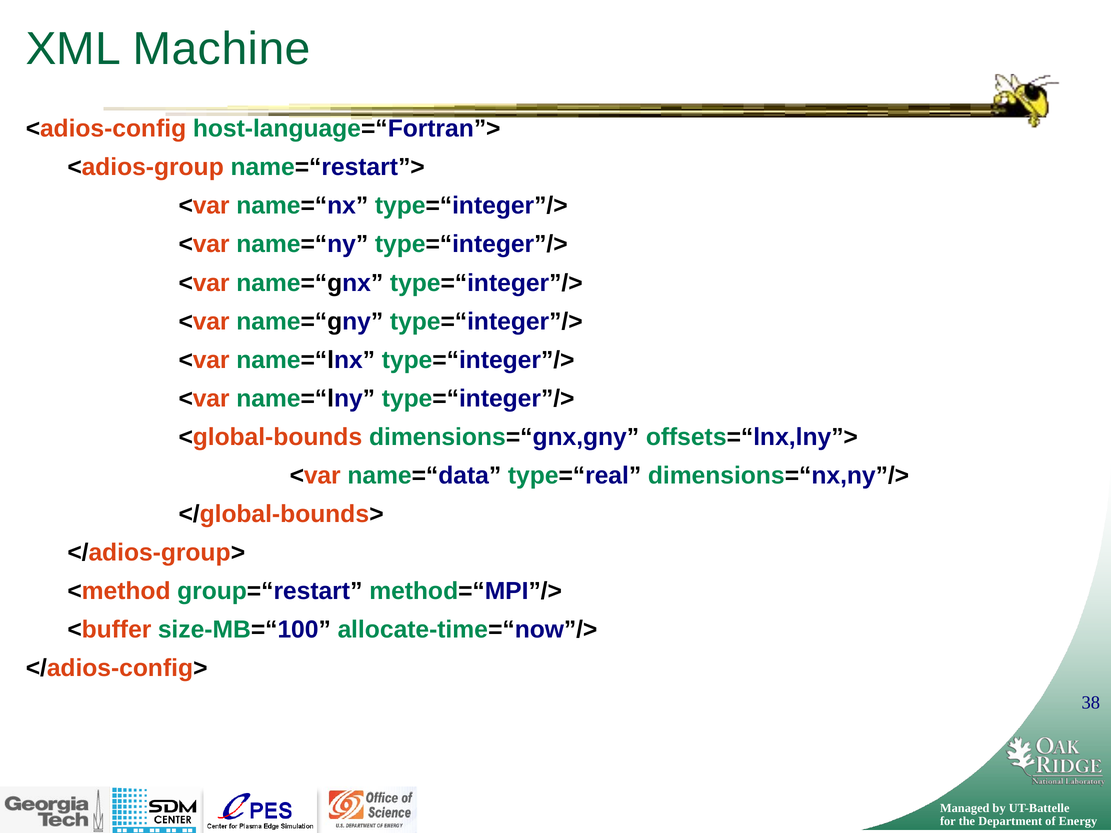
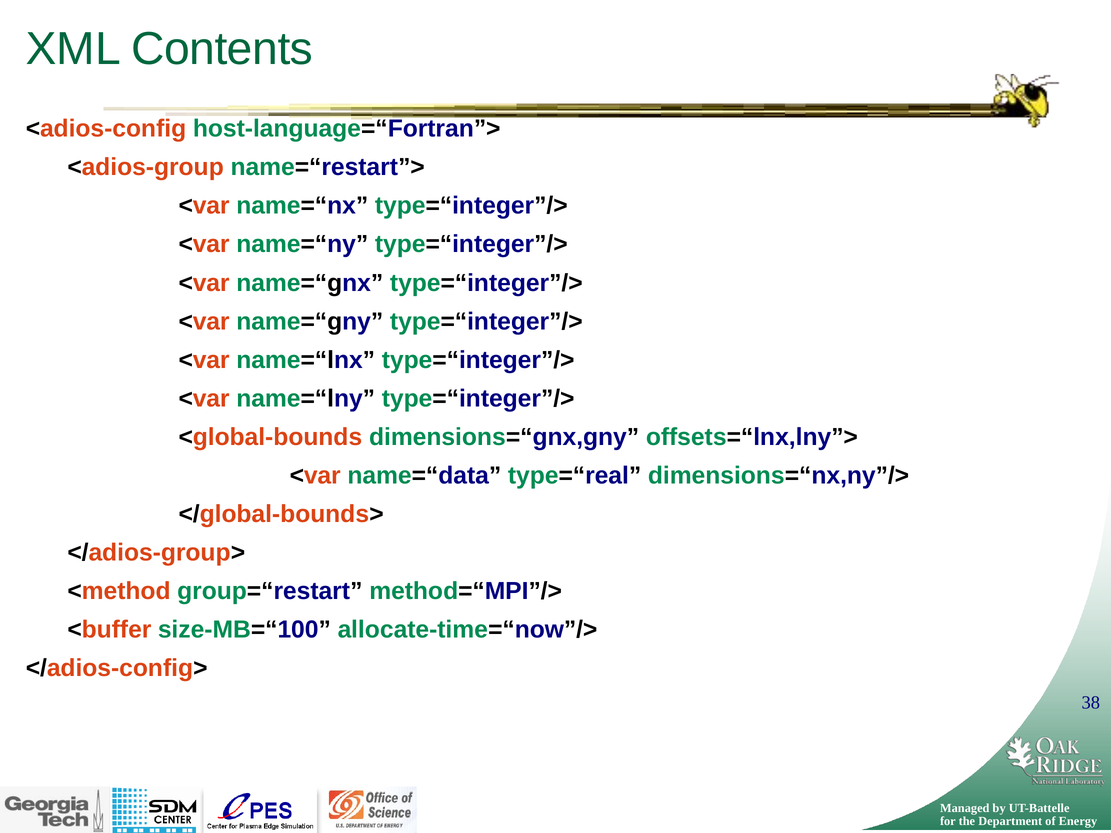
Machine: Machine -> Contents
